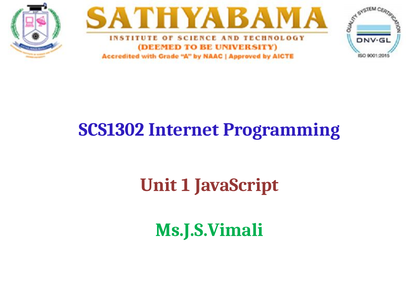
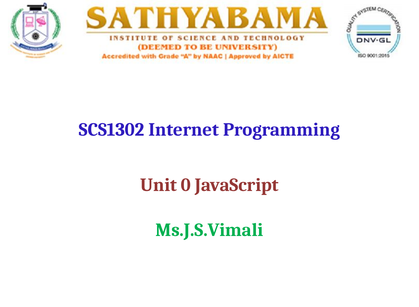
1: 1 -> 0
